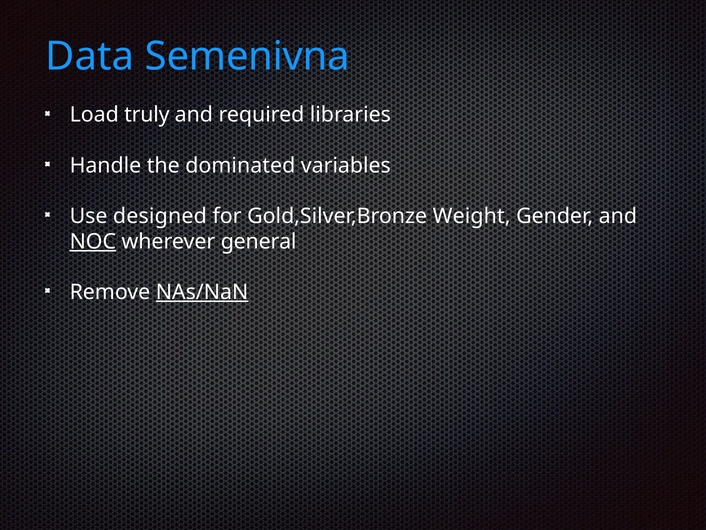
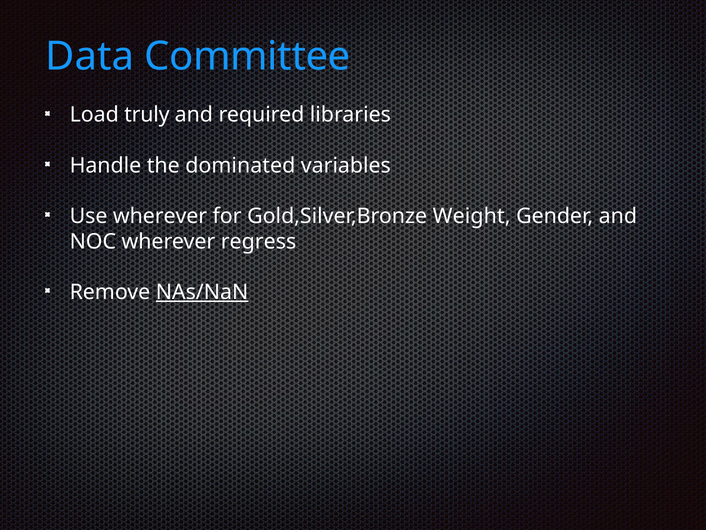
Semenivna: Semenivna -> Committee
Use designed: designed -> wherever
NOC underline: present -> none
general: general -> regress
